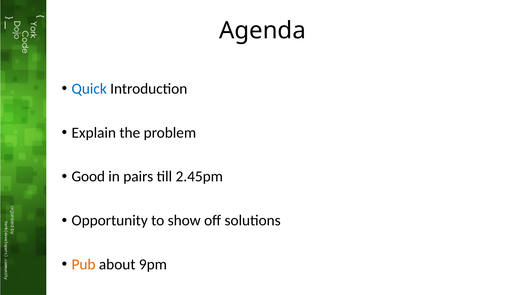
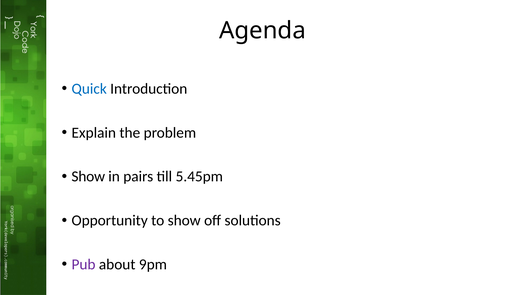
Good at (88, 177): Good -> Show
2.45pm: 2.45pm -> 5.45pm
Pub colour: orange -> purple
